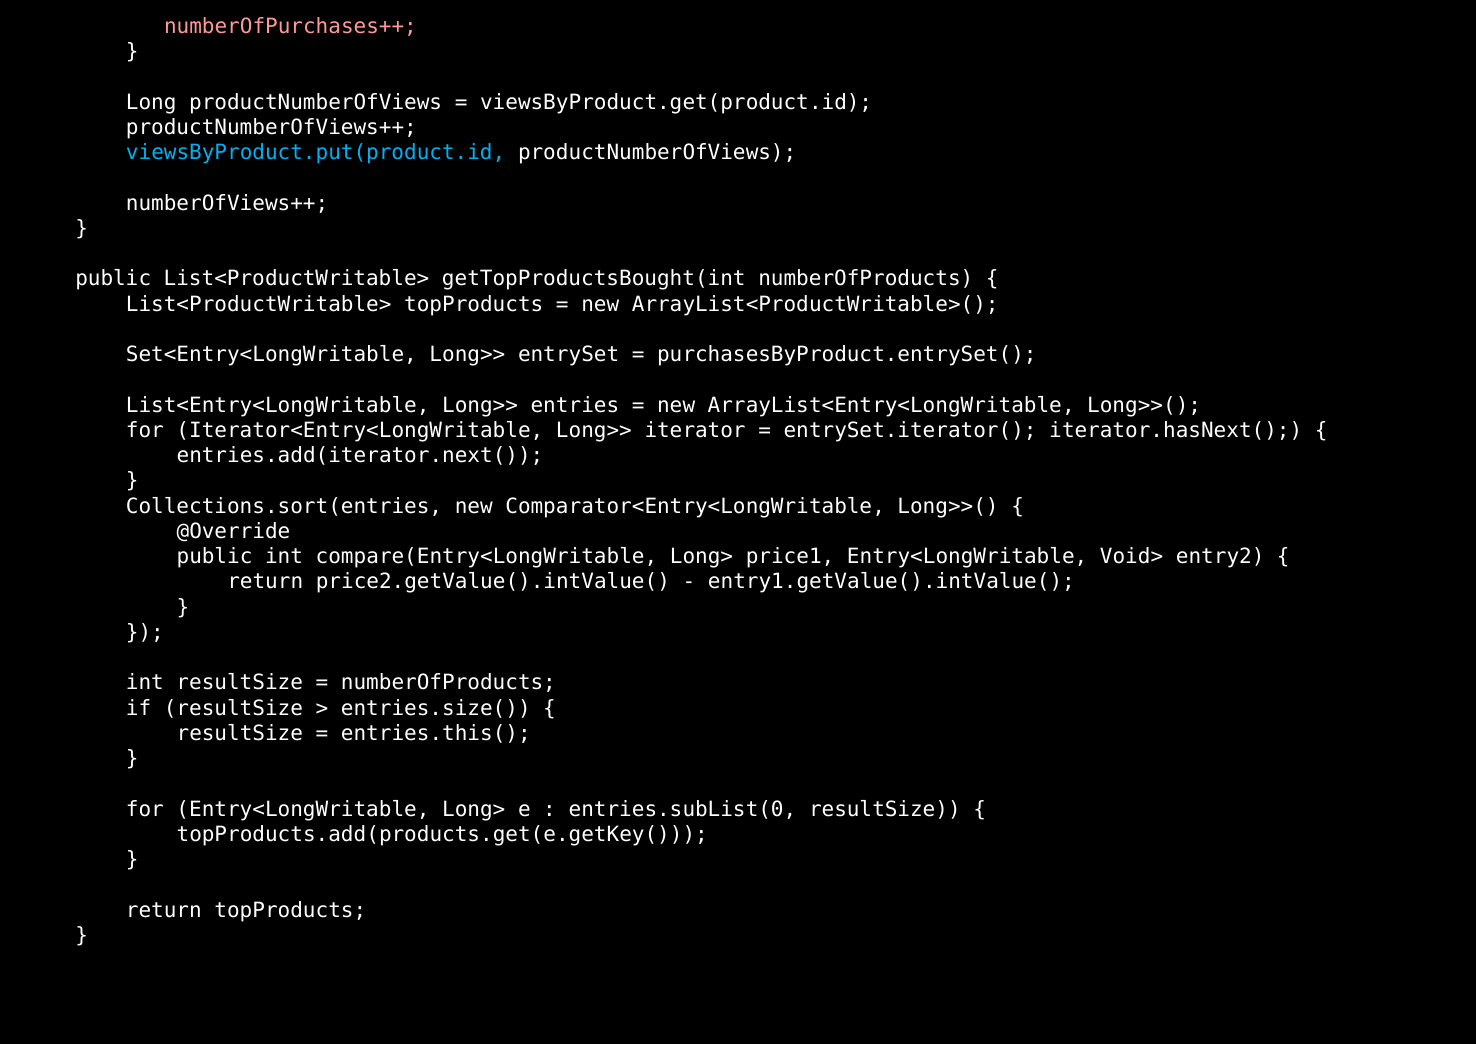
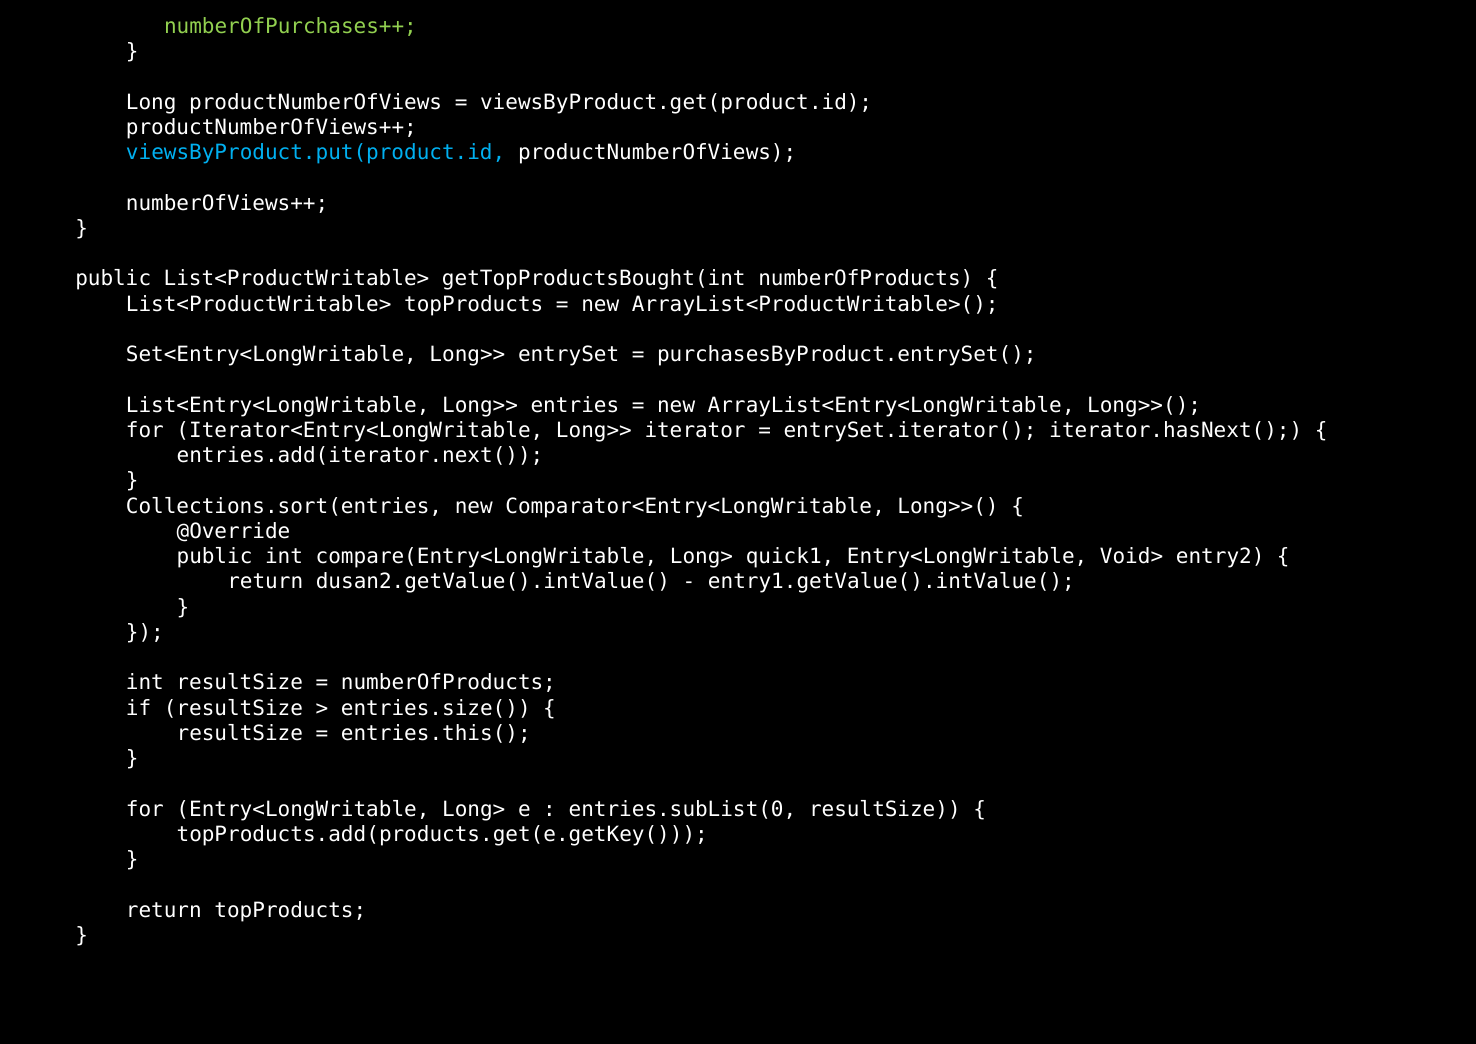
numberOfPurchases++ colour: pink -> light green
price1: price1 -> quick1
price2.getValue().intValue(: price2.getValue().intValue( -> dusan2.getValue().intValue(
